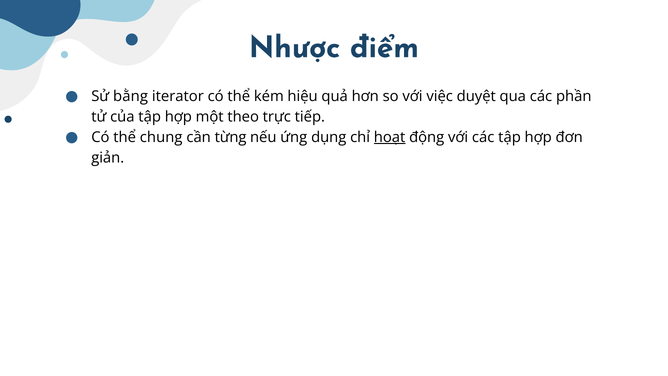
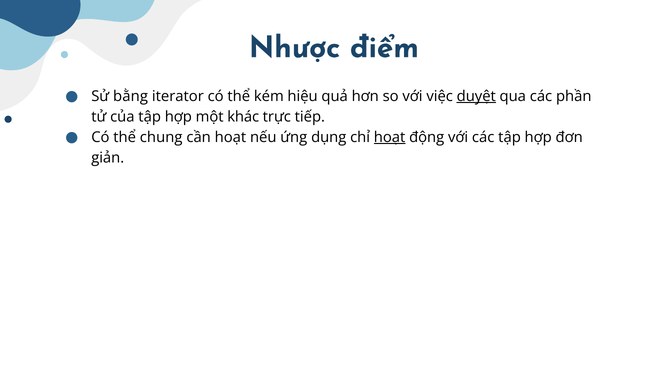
duyệt underline: none -> present
theo: theo -> khác
cần từng: từng -> hoạt
